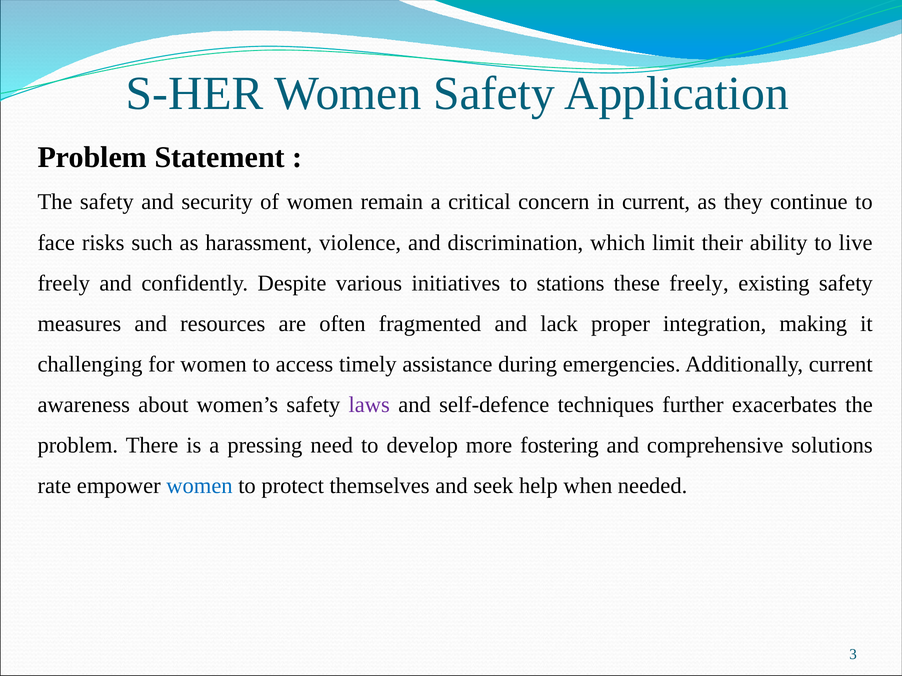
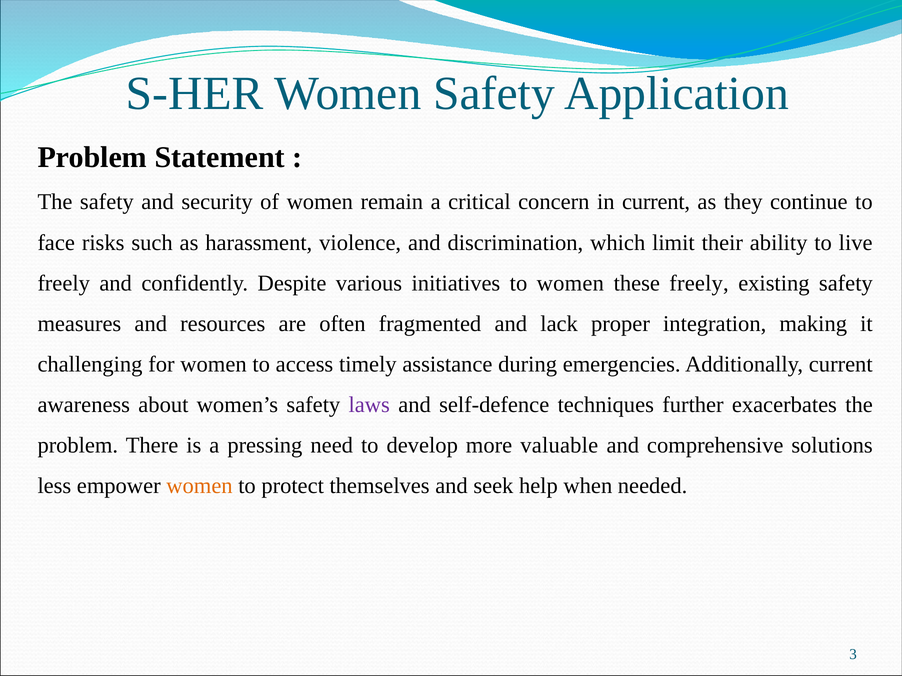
to stations: stations -> women
fostering: fostering -> valuable
rate: rate -> less
women at (199, 486) colour: blue -> orange
